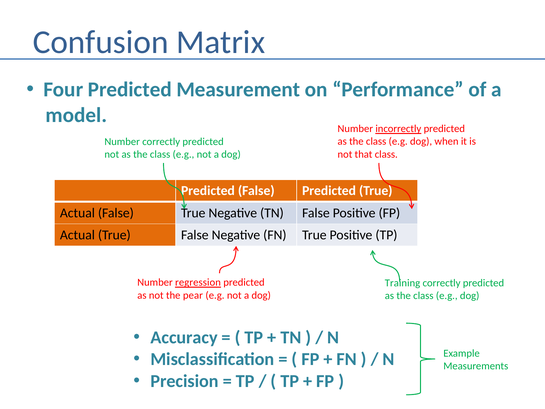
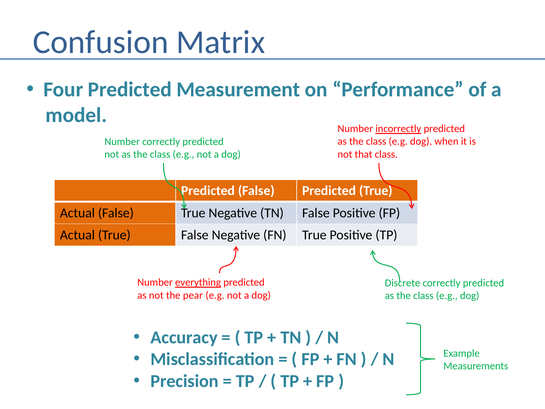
regression: regression -> everything
Training: Training -> Discrete
